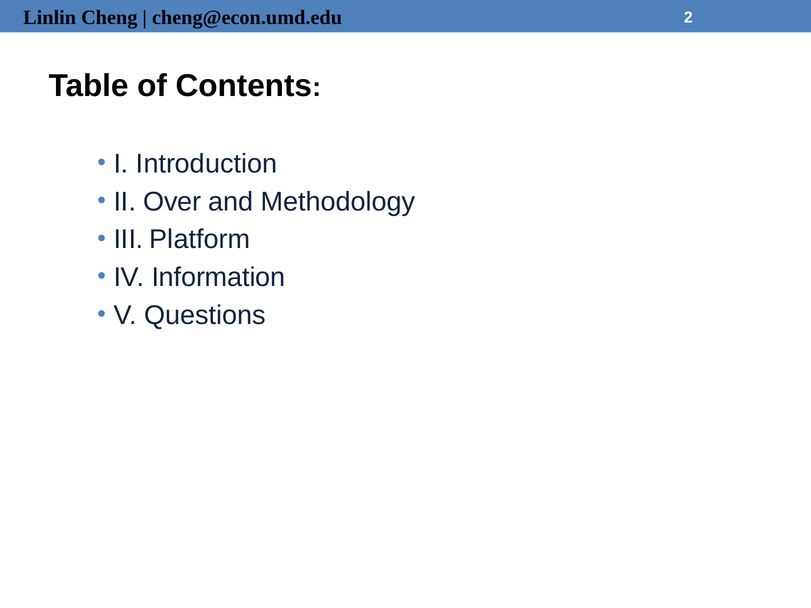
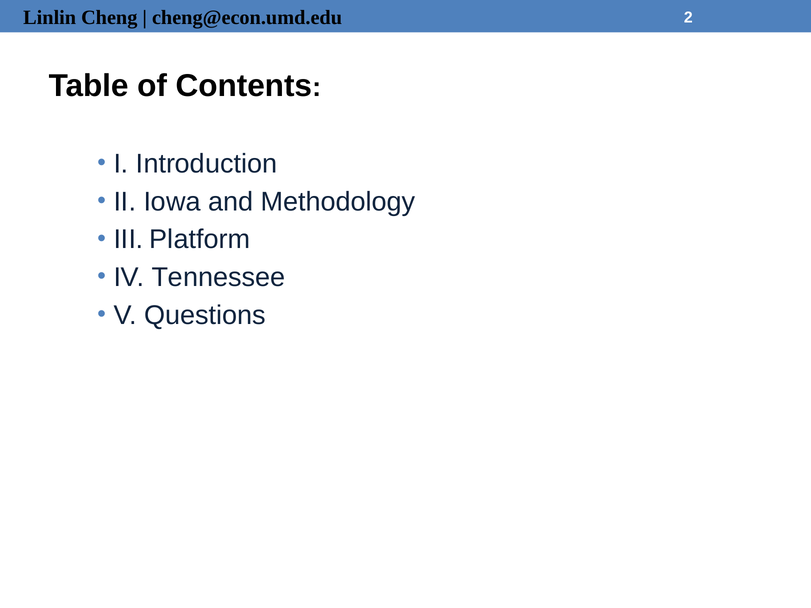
Over: Over -> Iowa
Information: Information -> Tennessee
